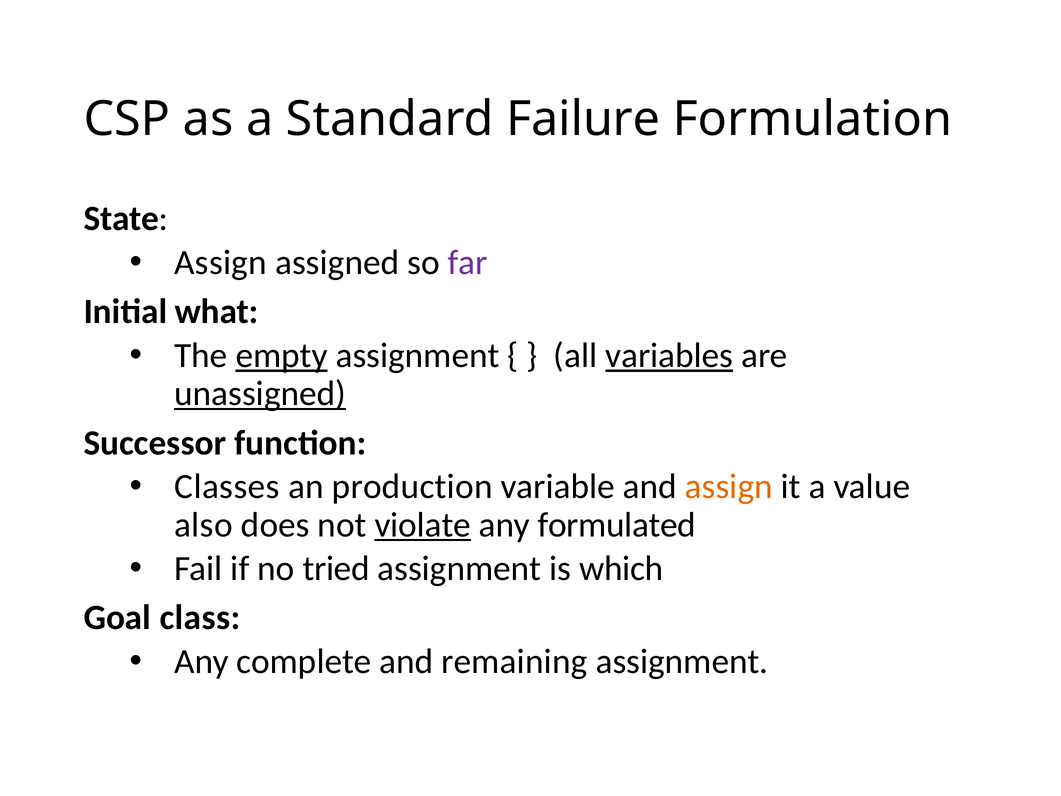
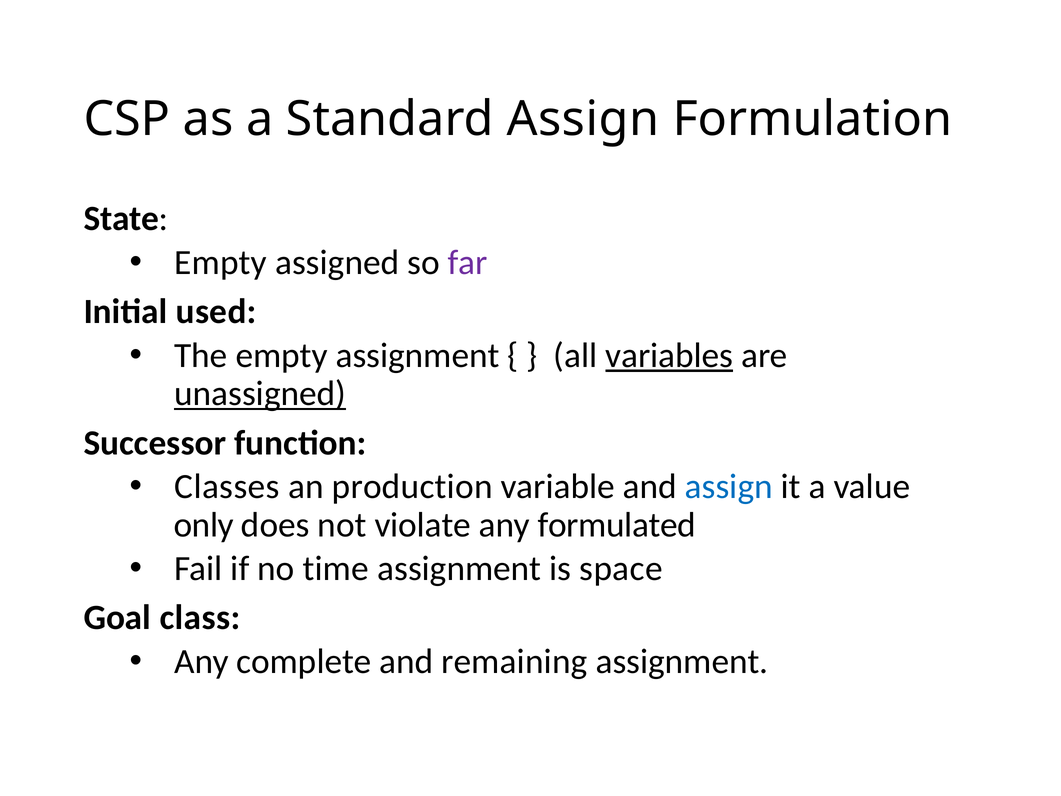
Standard Failure: Failure -> Assign
Assign at (221, 262): Assign -> Empty
what: what -> used
empty at (282, 355) underline: present -> none
assign at (729, 486) colour: orange -> blue
also: also -> only
violate underline: present -> none
tried: tried -> time
which: which -> space
